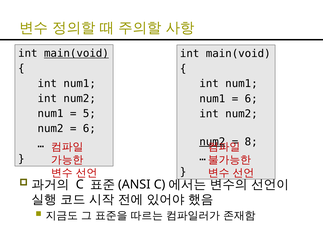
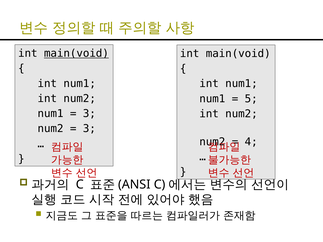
6 at (251, 99): 6 -> 5
5 at (89, 114): 5 -> 3
6 at (89, 129): 6 -> 3
num2 at (212, 142) underline: present -> none
8: 8 -> 4
